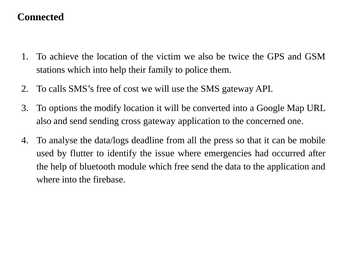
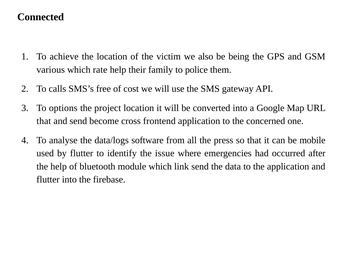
twice: twice -> being
stations: stations -> various
which into: into -> rate
modify: modify -> project
also at (44, 121): also -> that
sending: sending -> become
cross gateway: gateway -> frontend
deadline: deadline -> software
which free: free -> link
where at (48, 180): where -> flutter
